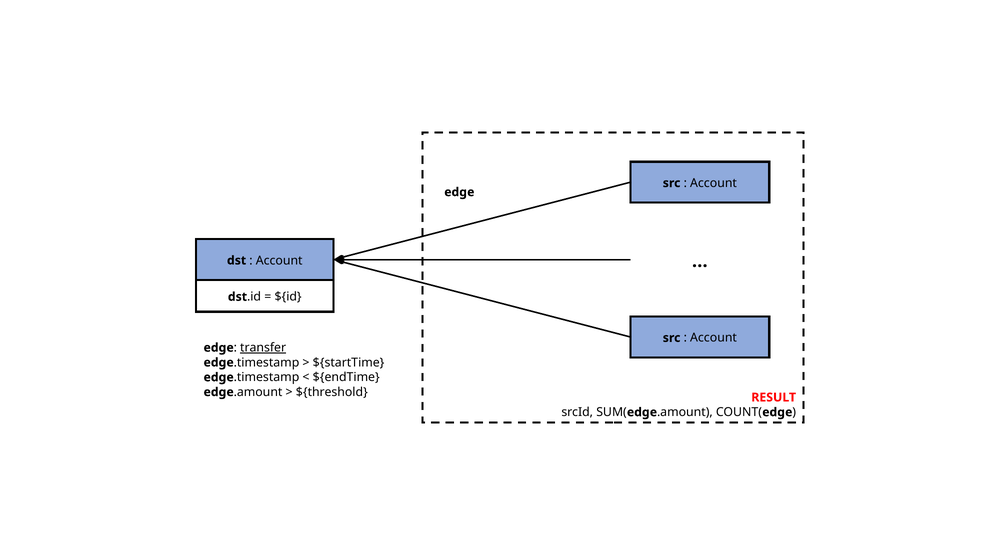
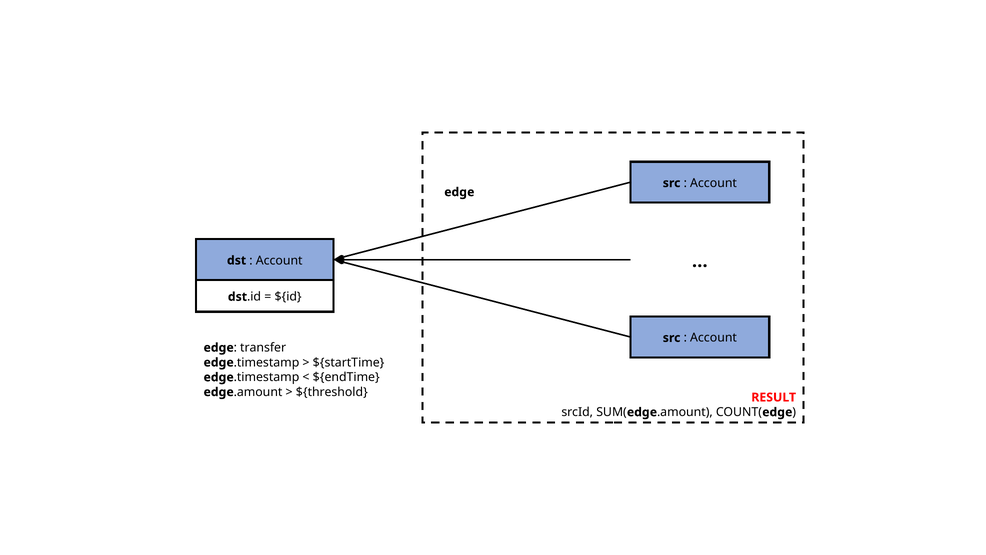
transfer underline: present -> none
